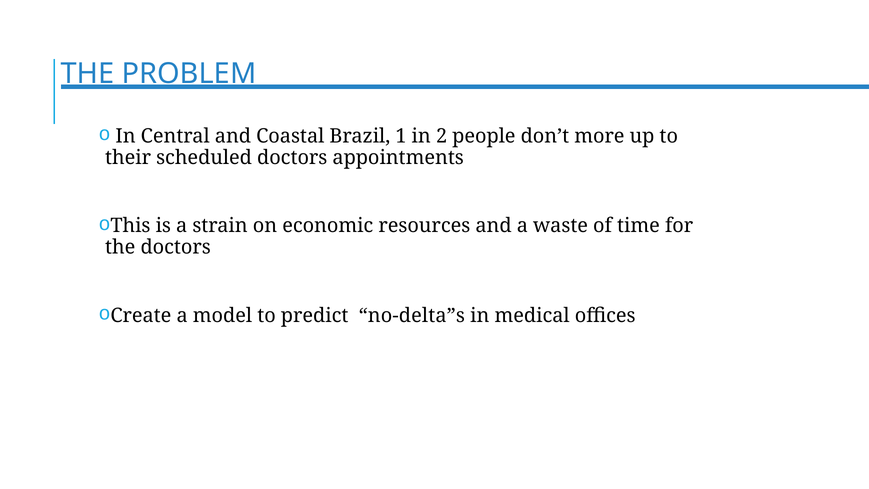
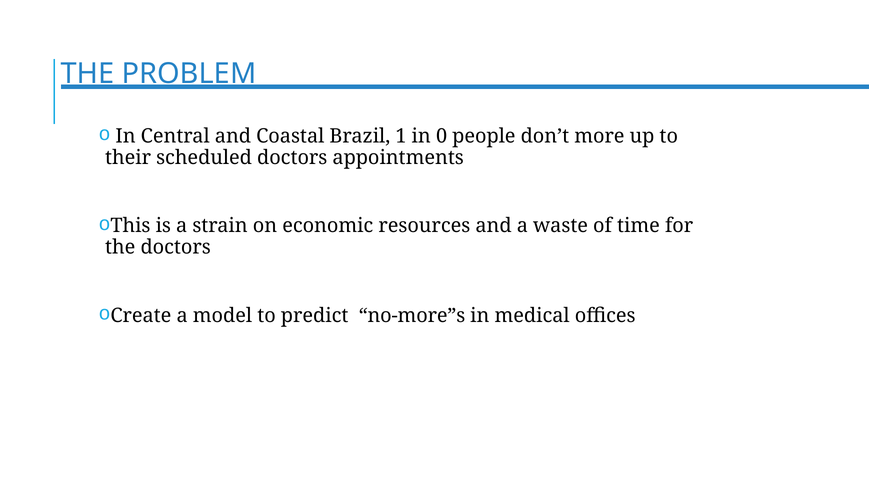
2: 2 -> 0
no-delta”s: no-delta”s -> no-more”s
